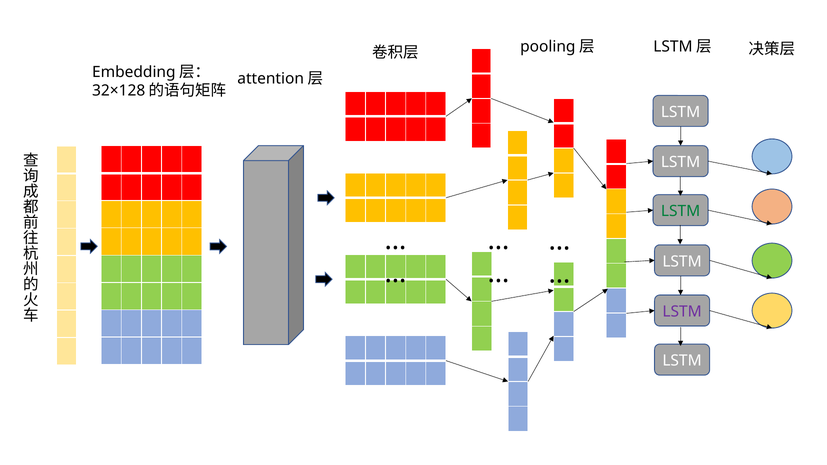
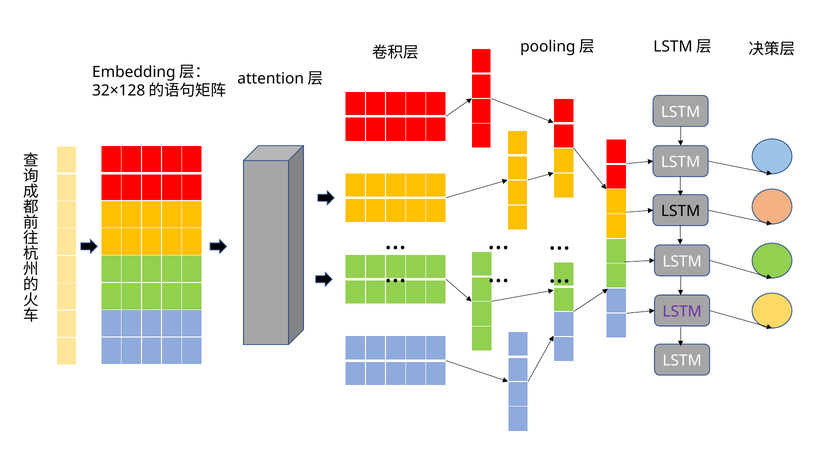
LSTM at (681, 211) colour: green -> black
